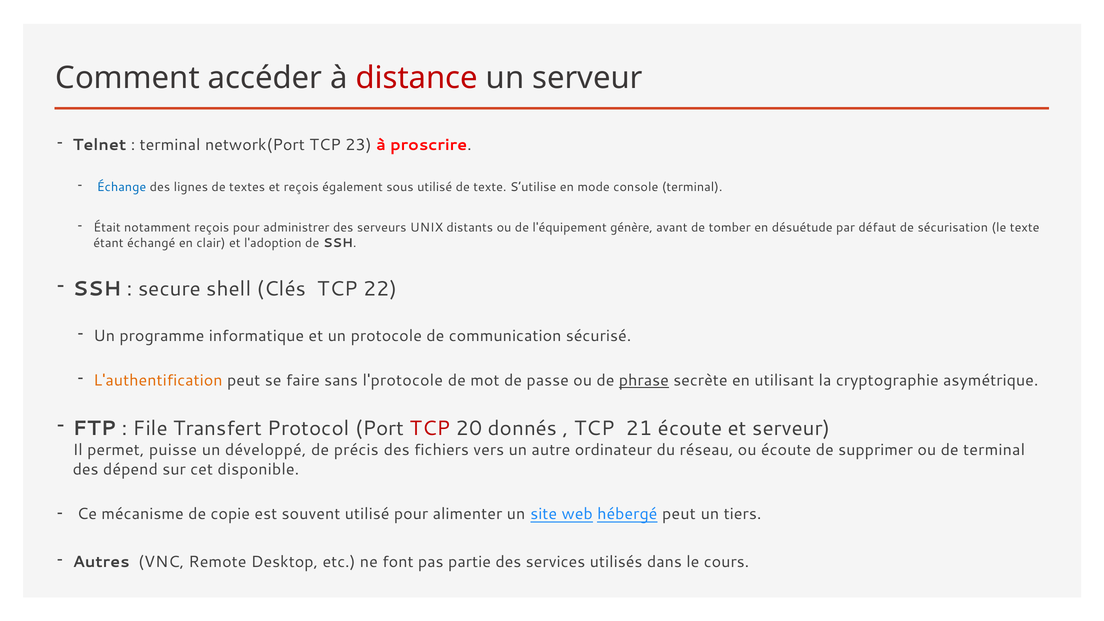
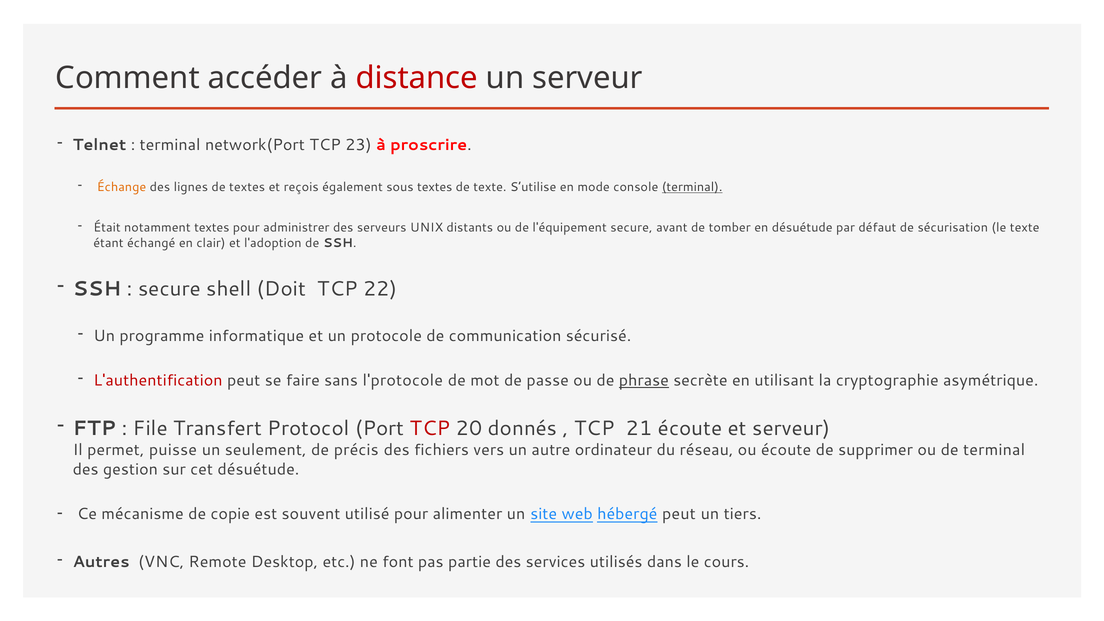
Échange colour: blue -> orange
sous utilisé: utilisé -> textes
terminal at (692, 187) underline: none -> present
notamment reçois: reçois -> textes
l'équipement génère: génère -> secure
Clés: Clés -> Doit
L'authentification colour: orange -> red
développé: développé -> seulement
dépend: dépend -> gestion
cet disponible: disponible -> désuétude
